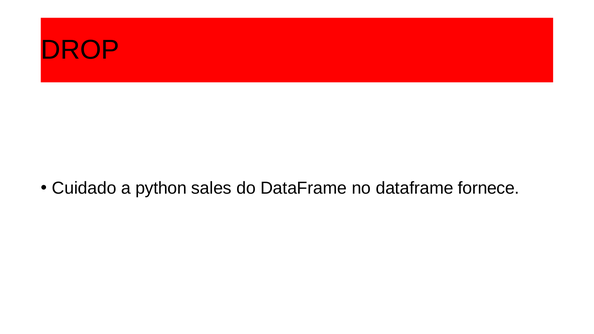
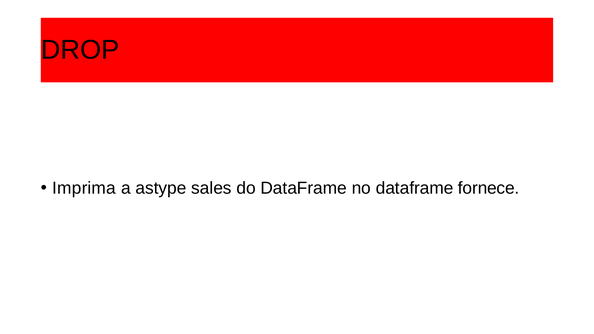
Cuidado: Cuidado -> Imprima
python: python -> astype
